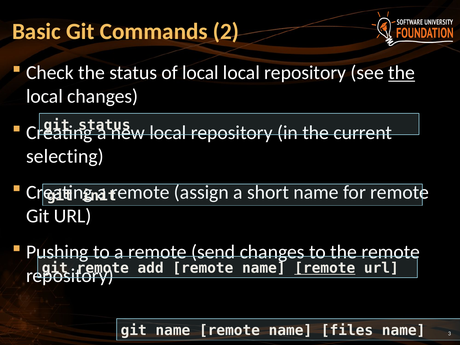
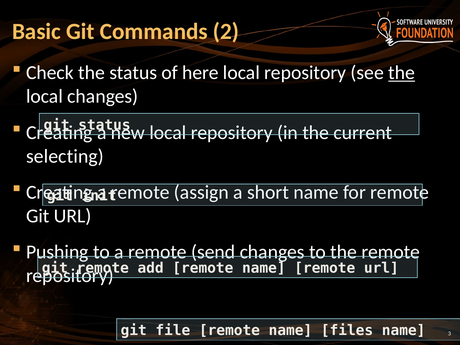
of local: local -> here
remote at (325, 268) underline: present -> none
git name: name -> file
